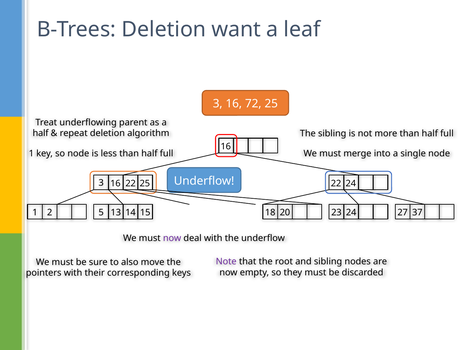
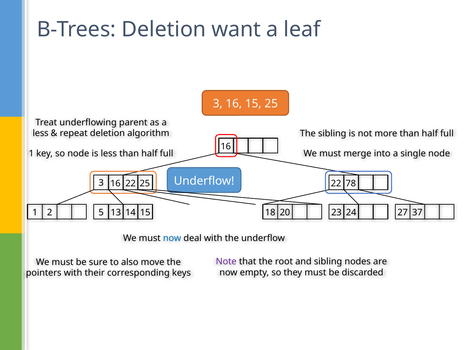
16 72: 72 -> 15
half at (41, 133): half -> less
22 24: 24 -> 78
now at (172, 238) colour: purple -> blue
